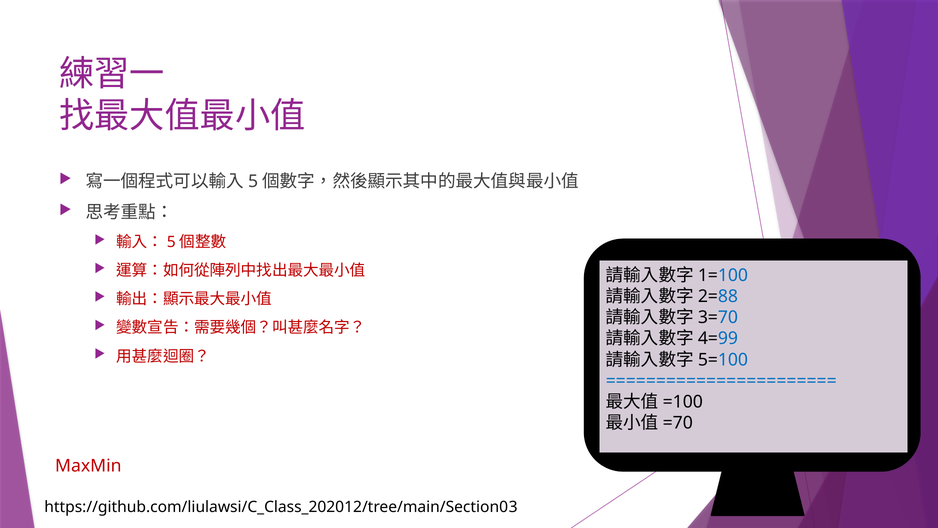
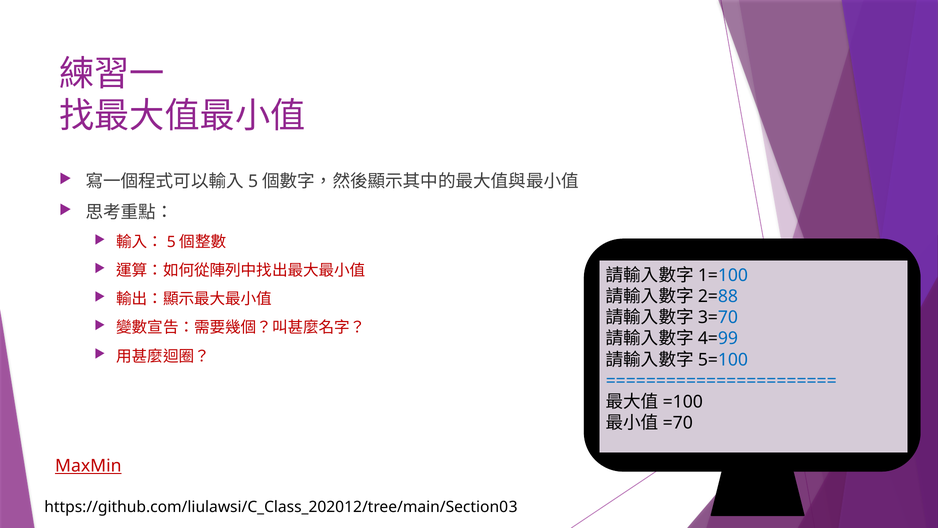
MaxMin underline: none -> present
